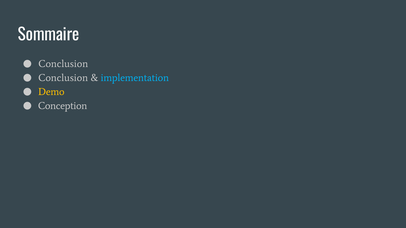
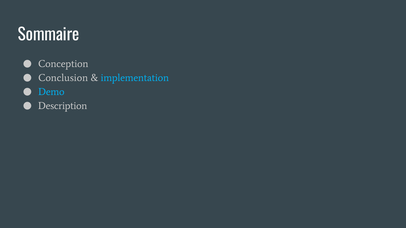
Conclusion at (63, 64): Conclusion -> Conception
Demo colour: yellow -> light blue
Conception: Conception -> Description
